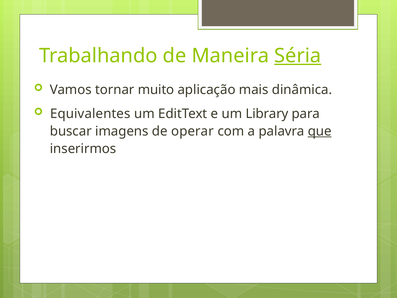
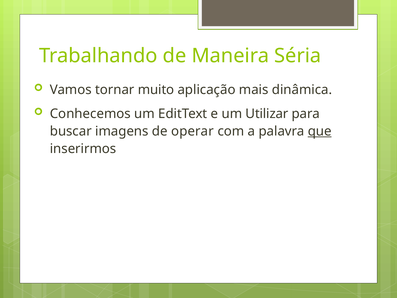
Séria underline: present -> none
Equivalentes: Equivalentes -> Conhecemos
Library: Library -> Utilizar
